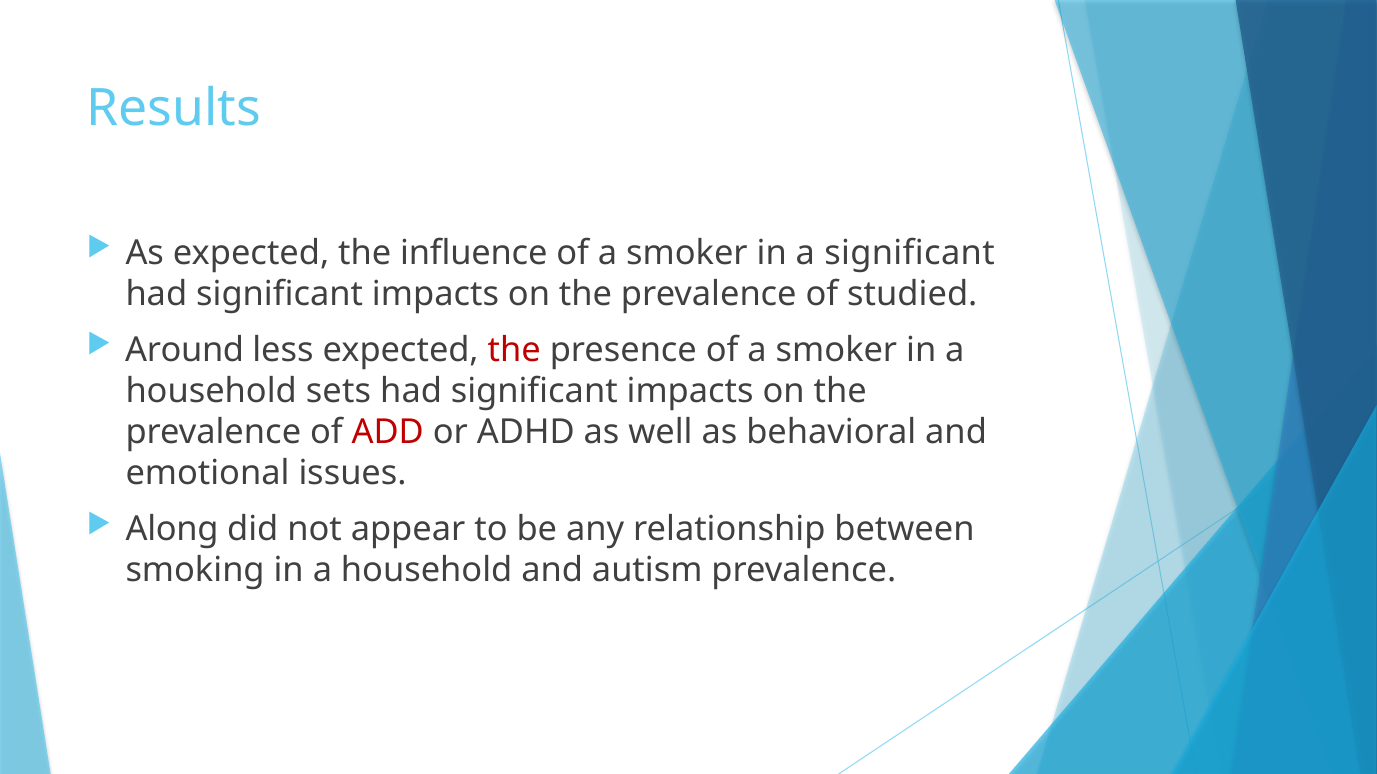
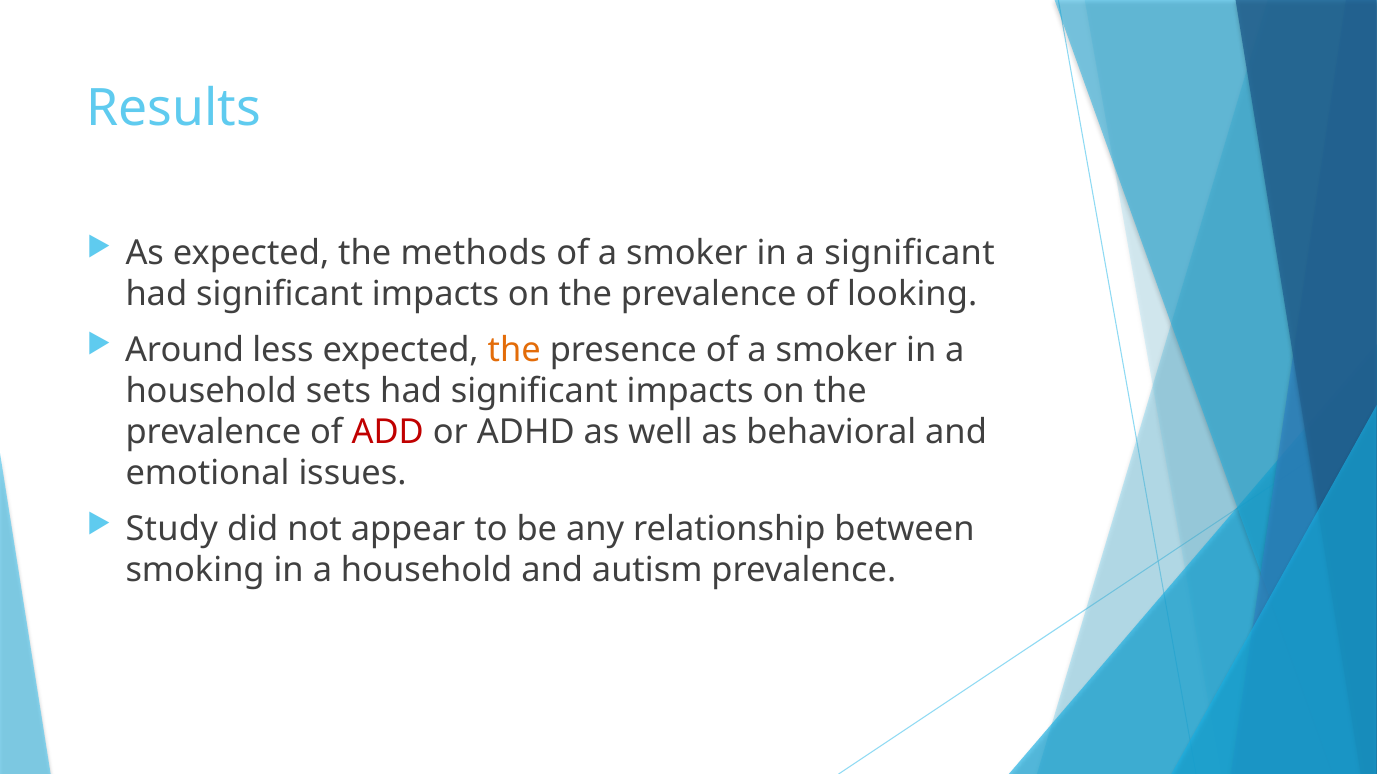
influence: influence -> methods
studied: studied -> looking
the at (514, 350) colour: red -> orange
Along: Along -> Study
